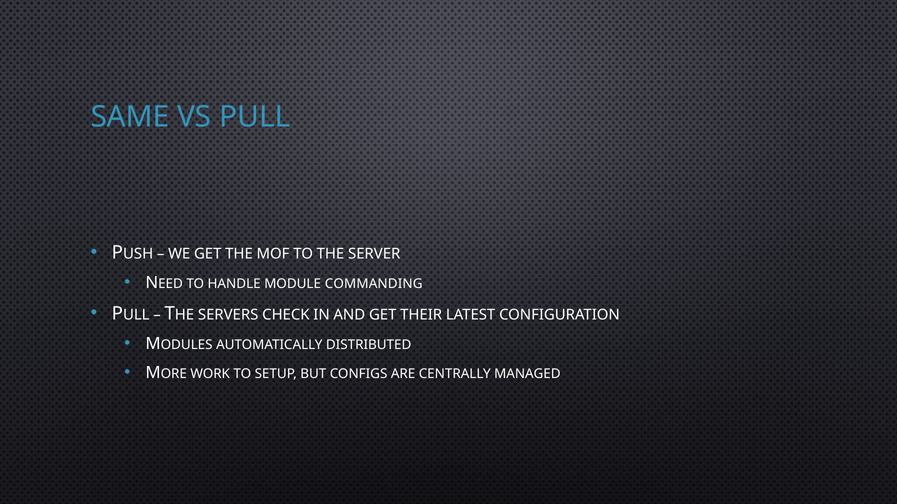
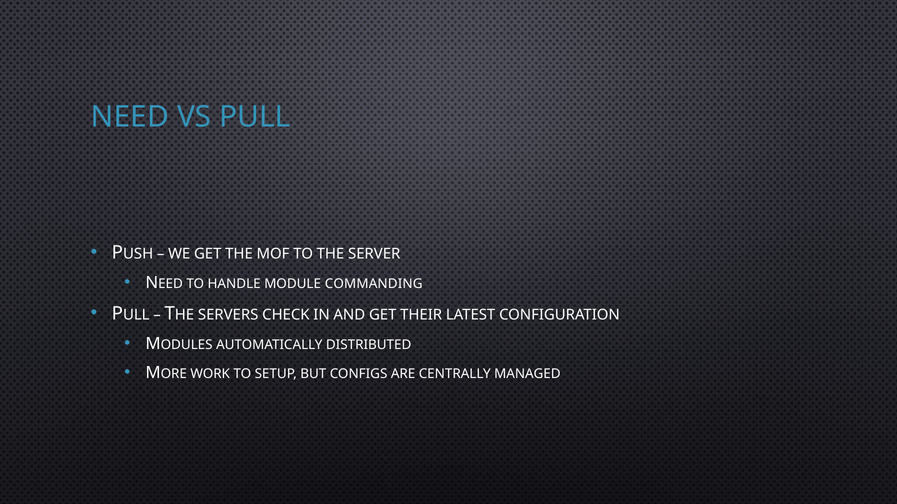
SAME: SAME -> NEED
